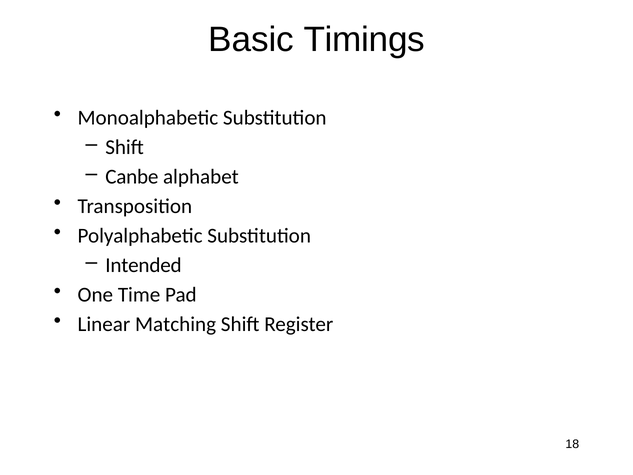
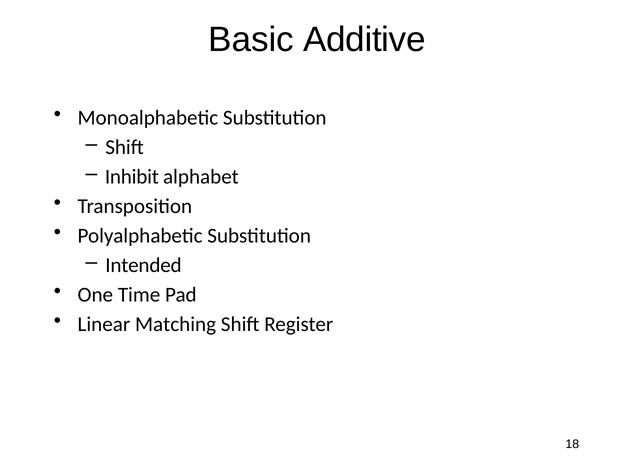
Timings: Timings -> Additive
Canbe: Canbe -> Inhibit
